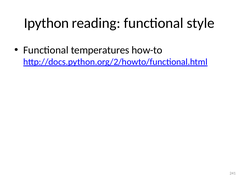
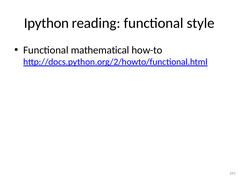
temperatures: temperatures -> mathematical
